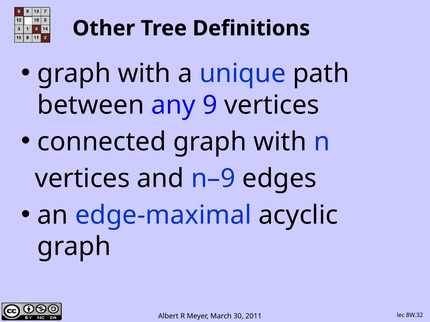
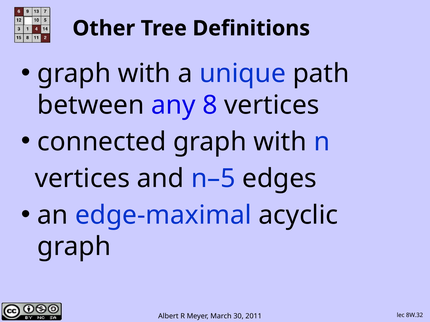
9: 9 -> 8
n–9: n–9 -> n–5
